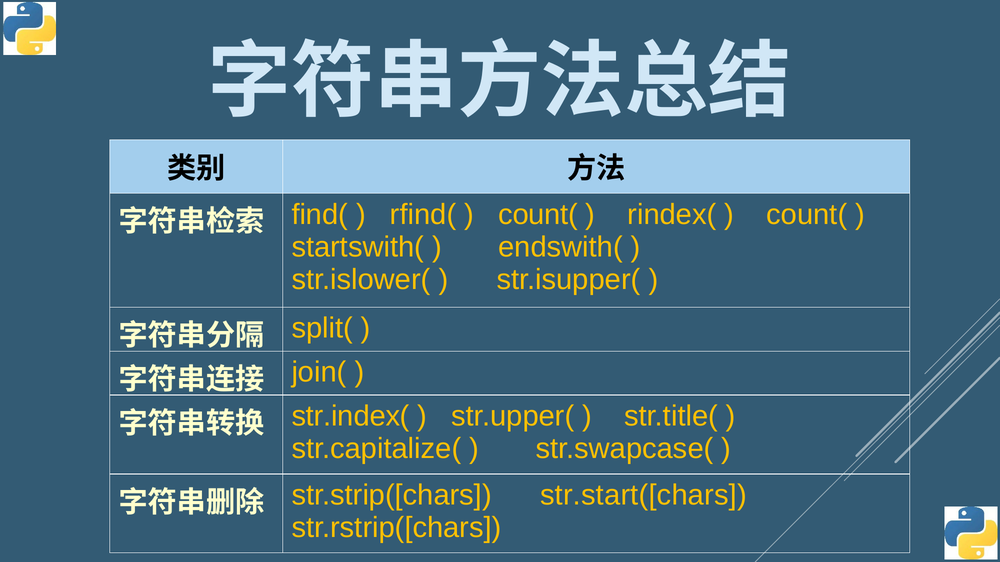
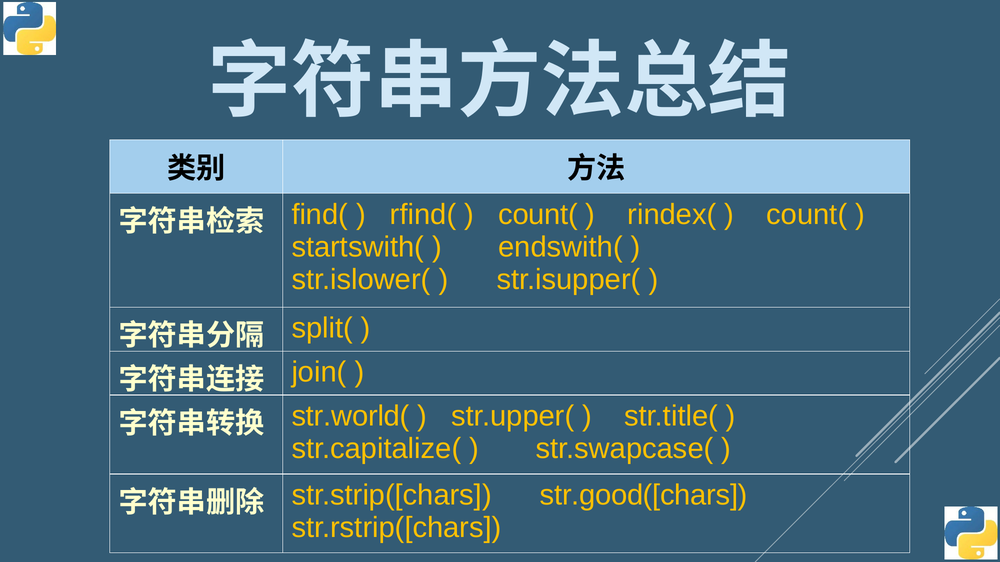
str.index(: str.index( -> str.world(
str.start([chars: str.start([chars -> str.good([chars
